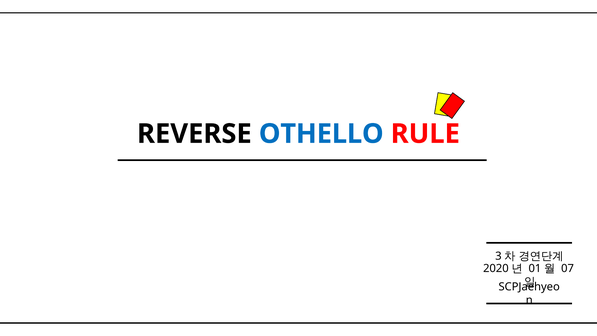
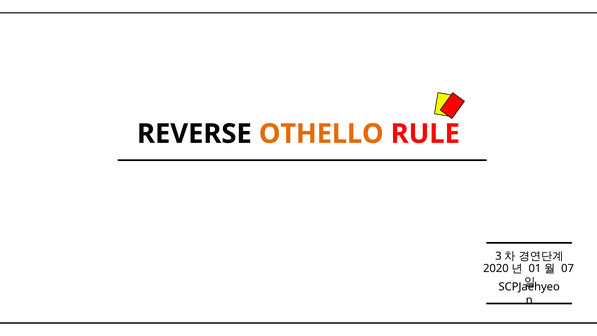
OTHELLO colour: blue -> orange
